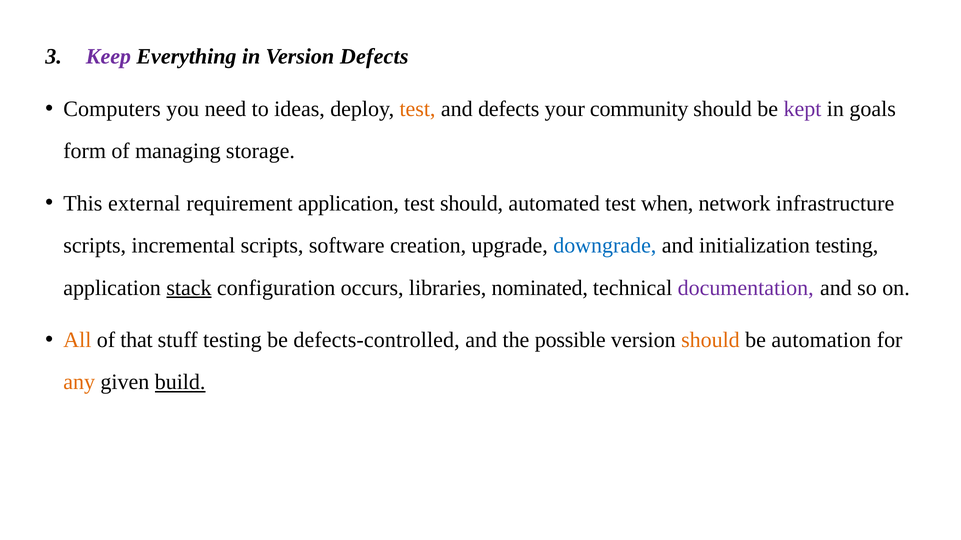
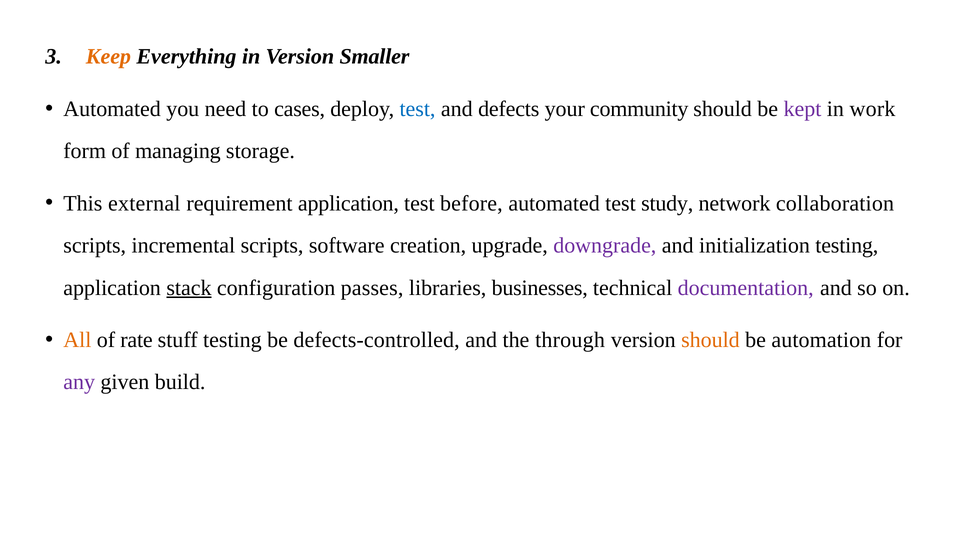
Keep colour: purple -> orange
Version Defects: Defects -> Smaller
Computers at (112, 109): Computers -> Automated
ideas: ideas -> cases
test at (418, 109) colour: orange -> blue
goals: goals -> work
test should: should -> before
when: when -> study
infrastructure: infrastructure -> collaboration
downgrade colour: blue -> purple
occurs: occurs -> passes
nominated: nominated -> businesses
that: that -> rate
possible: possible -> through
any colour: orange -> purple
build underline: present -> none
